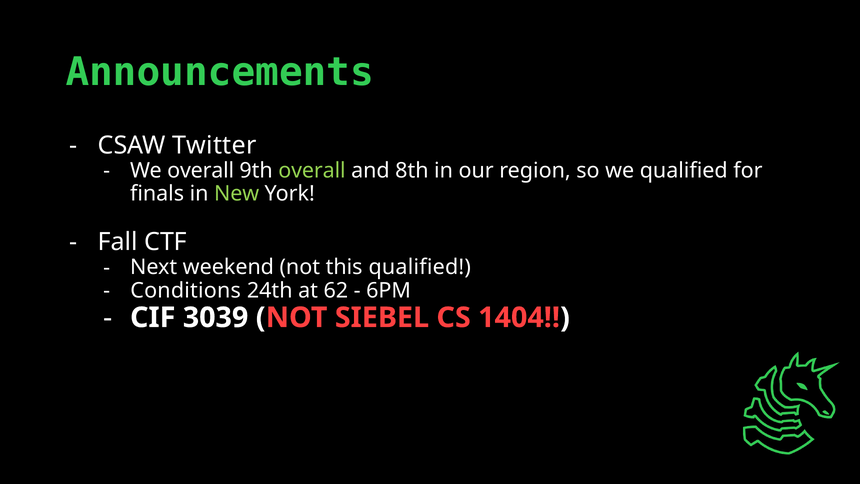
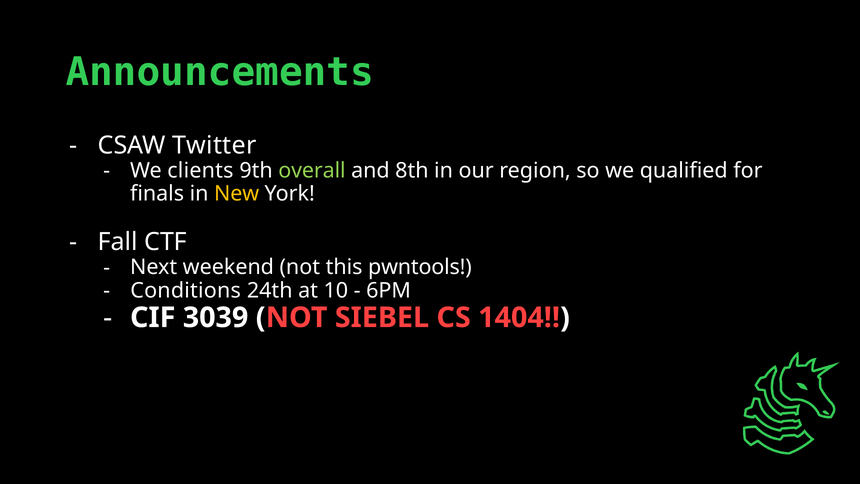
We overall: overall -> clients
New colour: light green -> yellow
this qualified: qualified -> pwntools
62: 62 -> 10
